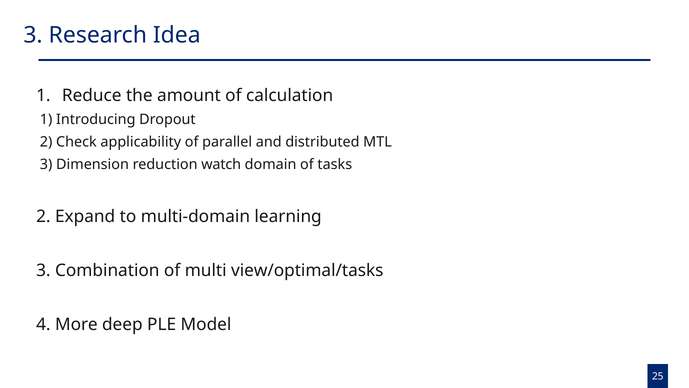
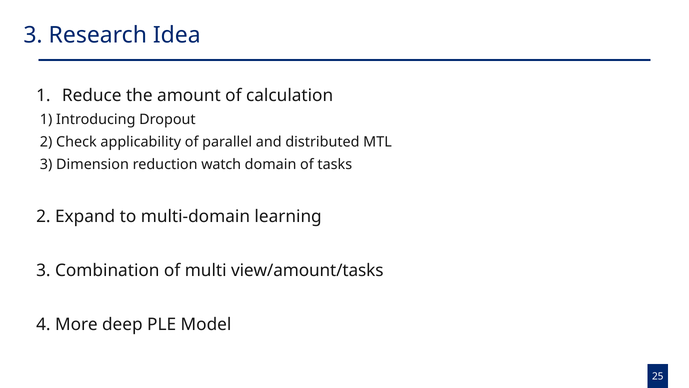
view/optimal/tasks: view/optimal/tasks -> view/amount/tasks
